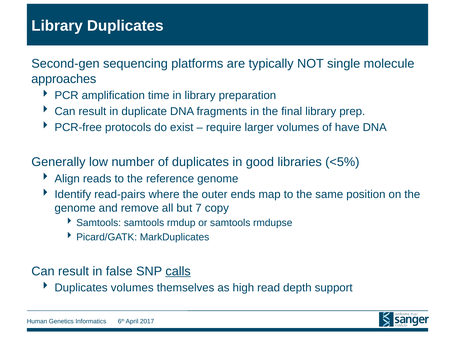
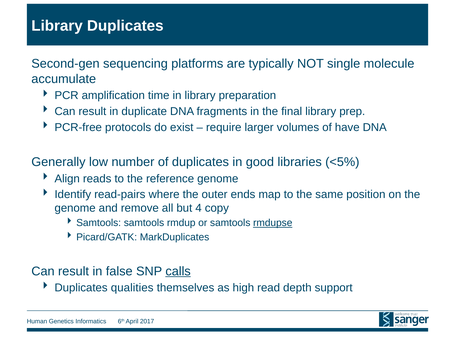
approaches: approaches -> accumulate
7: 7 -> 4
rmdupse underline: none -> present
Duplicates volumes: volumes -> qualities
